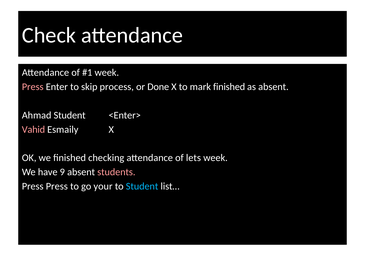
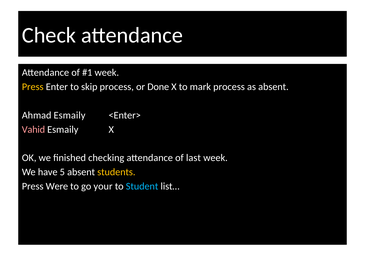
Press at (33, 87) colour: pink -> yellow
mark finished: finished -> process
Ahmad Student: Student -> Esmaily
lets: lets -> last
9: 9 -> 5
students colour: pink -> yellow
Press Press: Press -> Were
